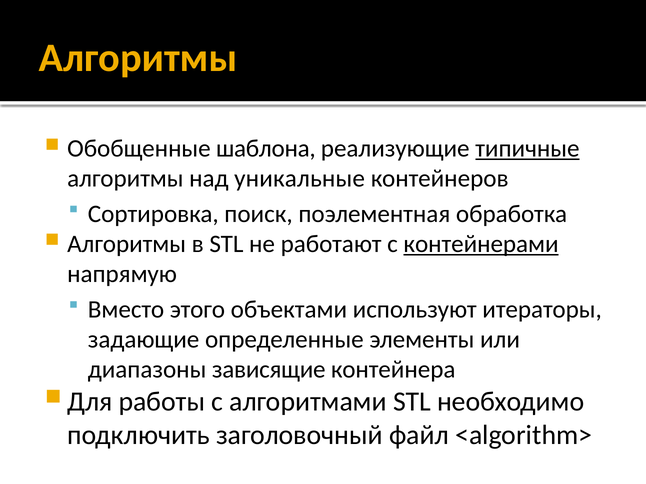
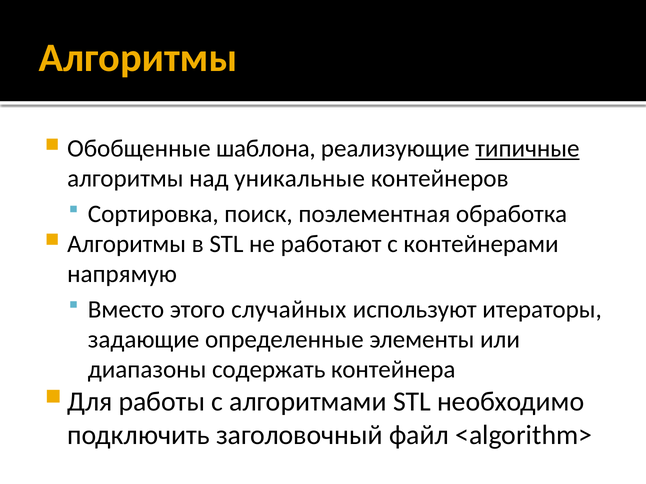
контейнерами underline: present -> none
объектами: объектами -> случайных
зависящие: зависящие -> содержать
